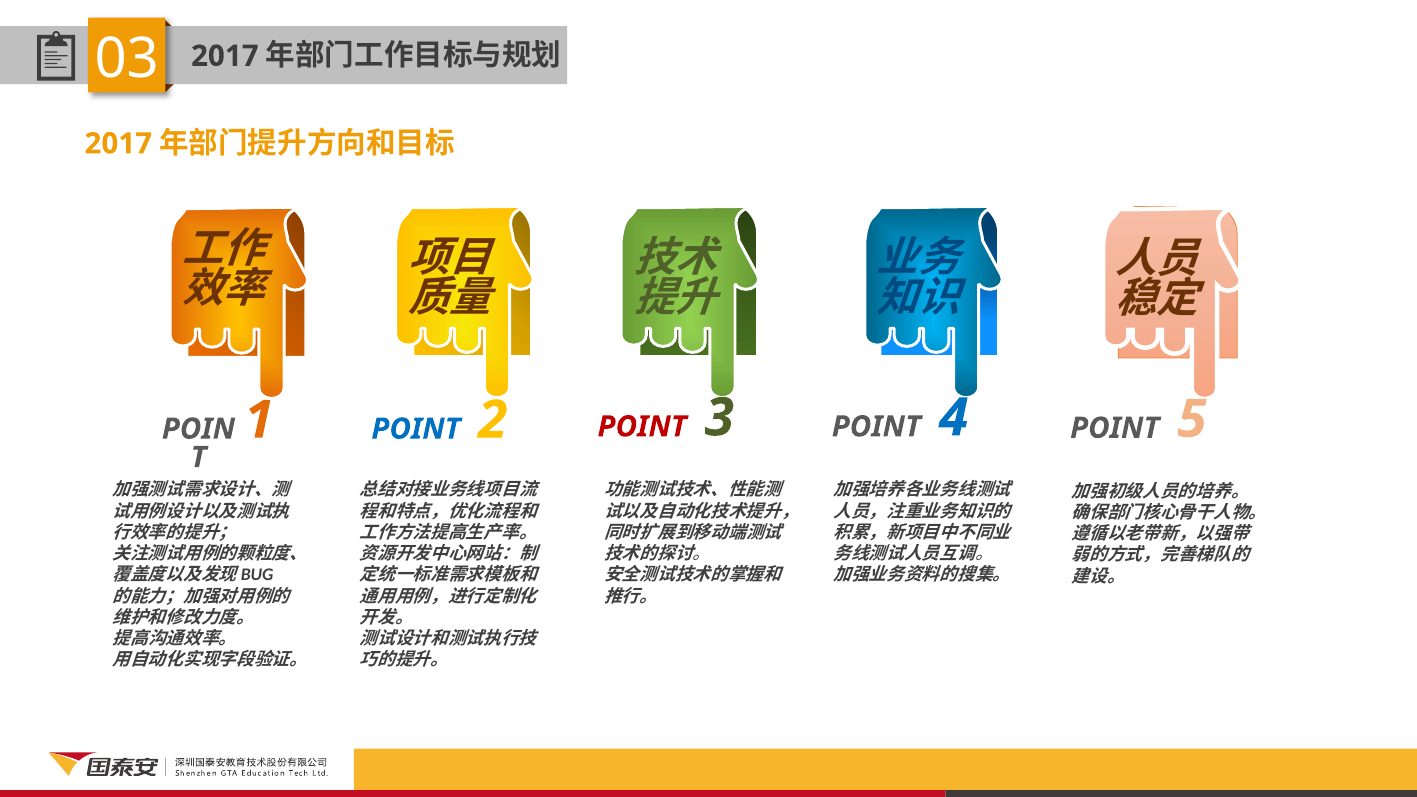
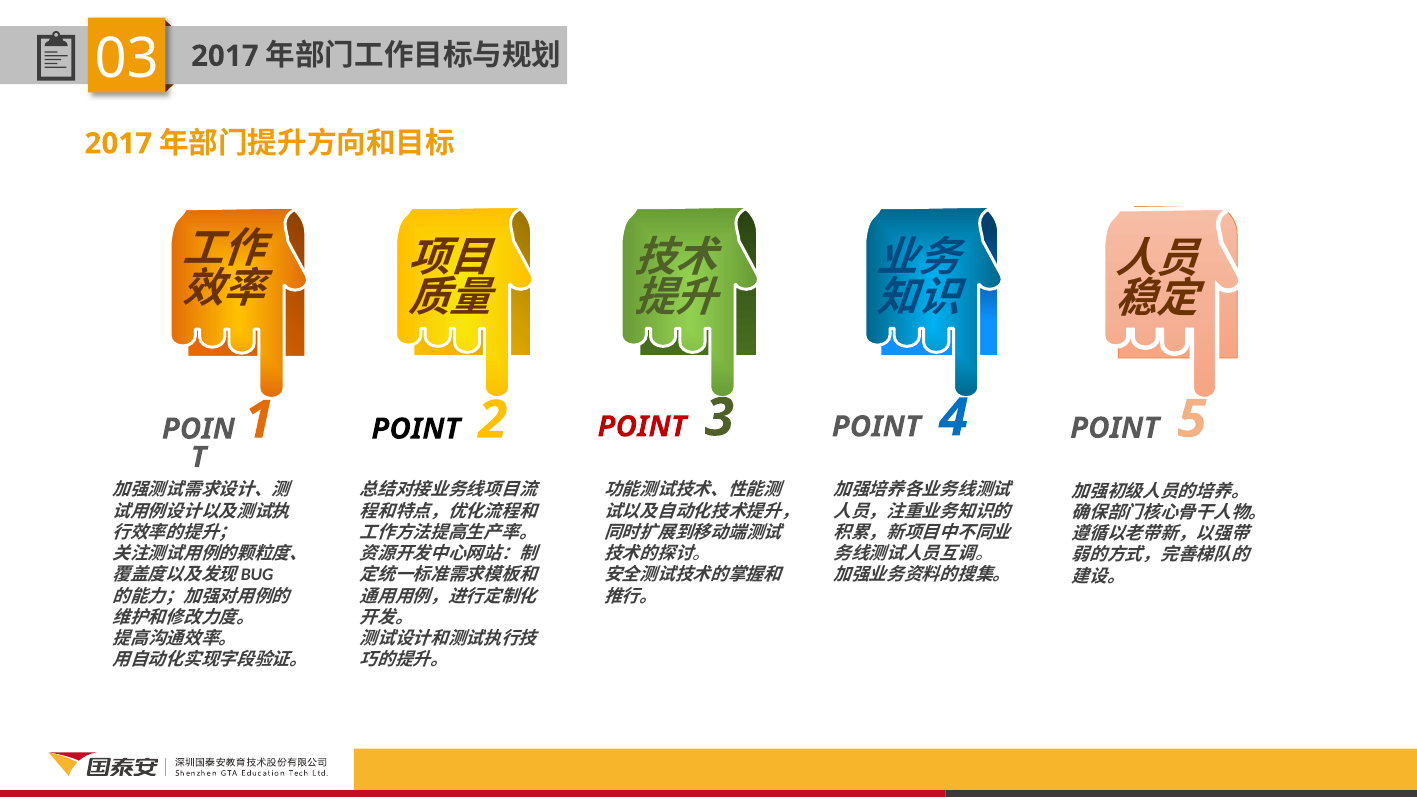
POINT at (416, 429) colour: blue -> black
